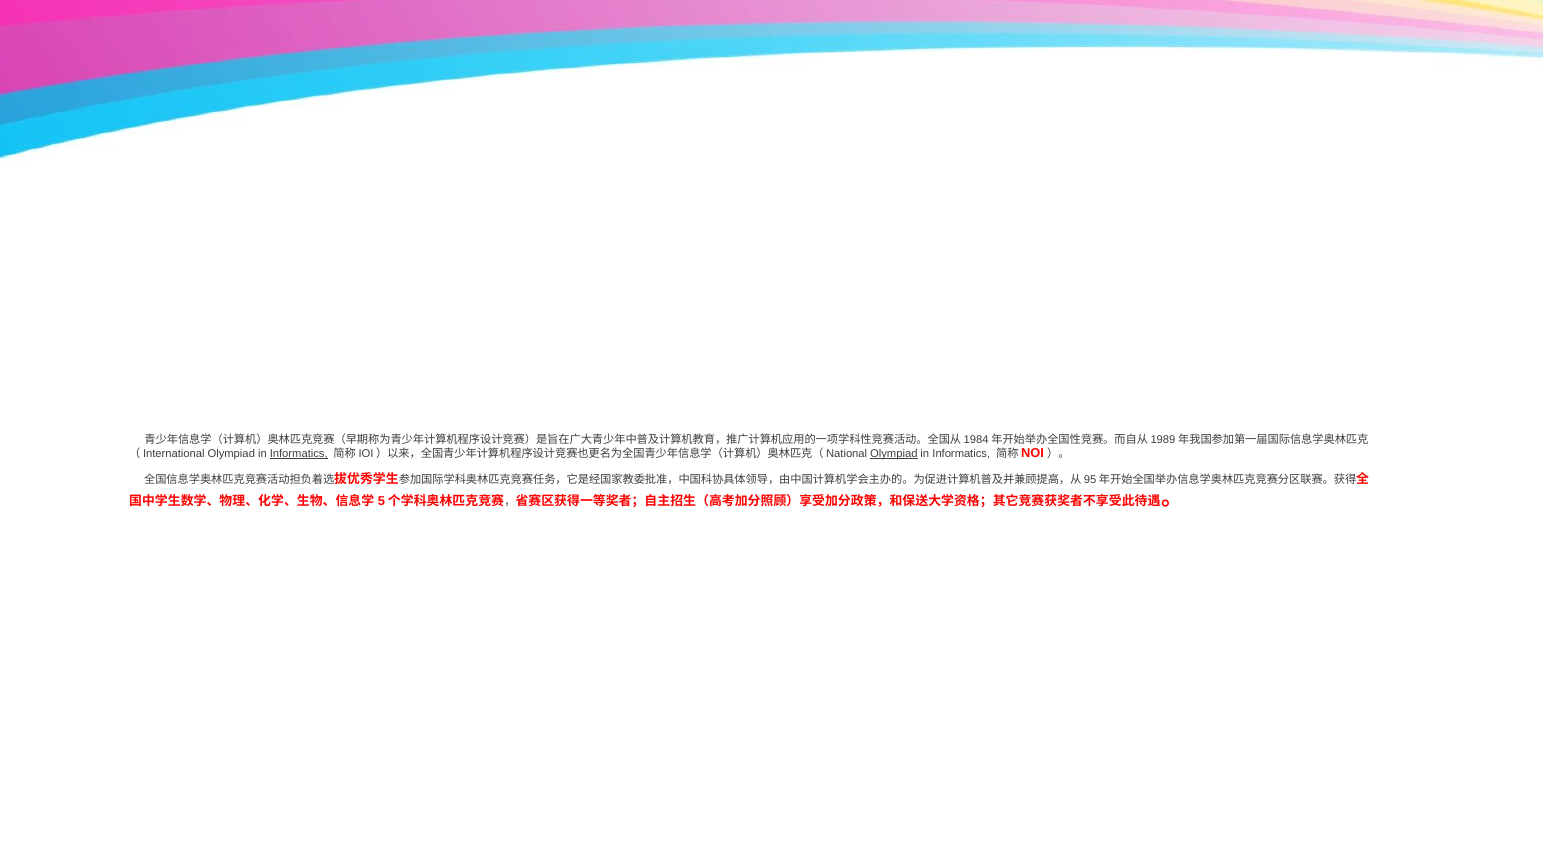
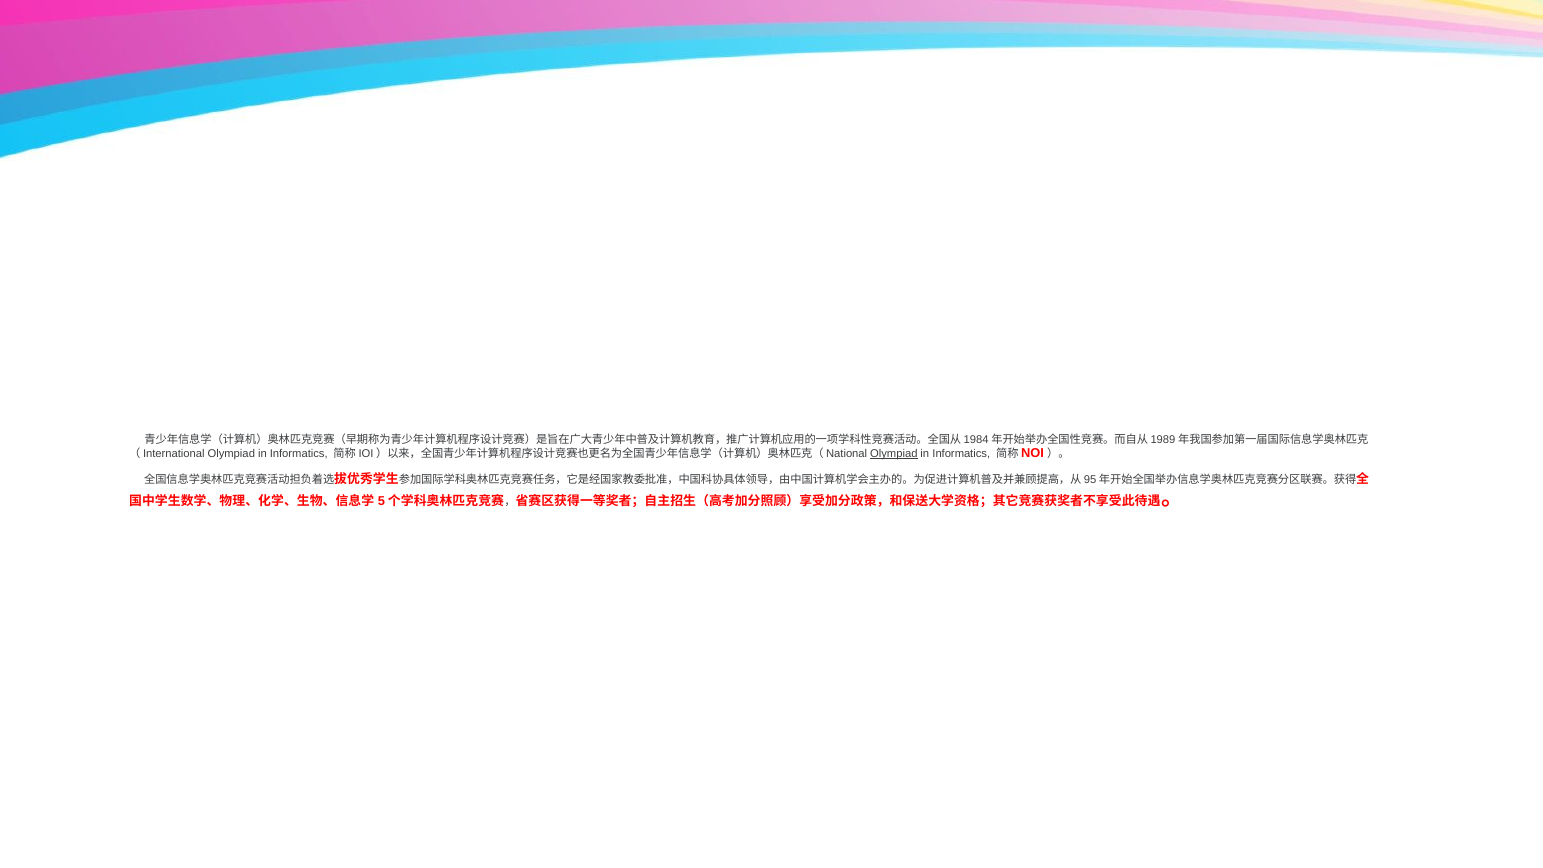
Informatics at (299, 454) underline: present -> none
